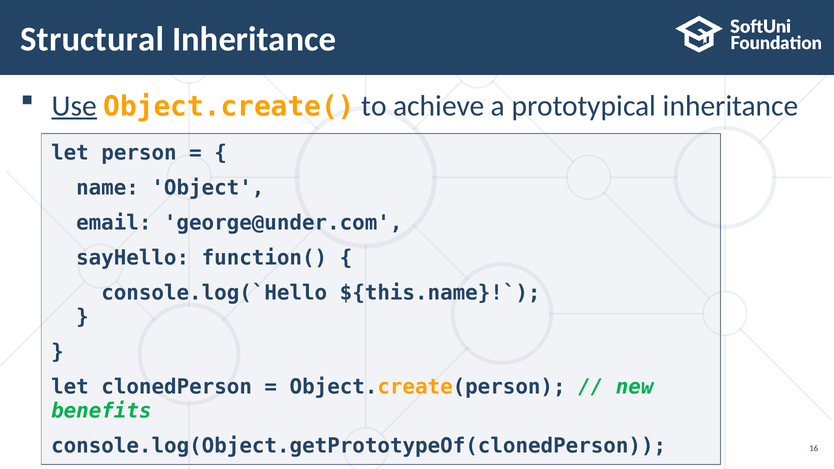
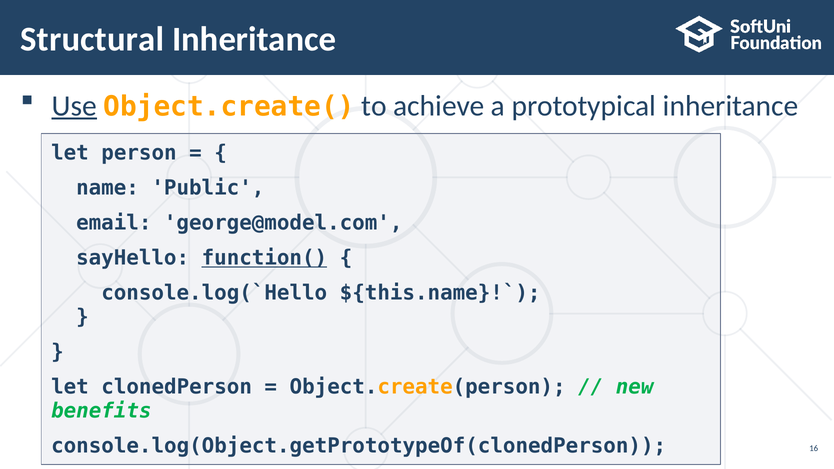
Object: Object -> Public
george@under.com: george@under.com -> george@model.com
function( underline: none -> present
